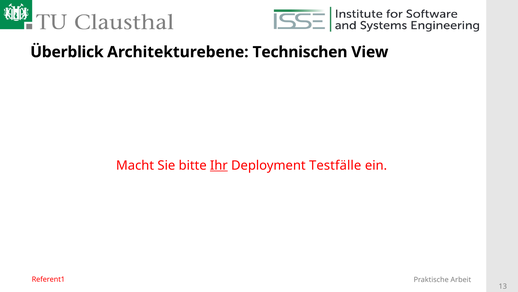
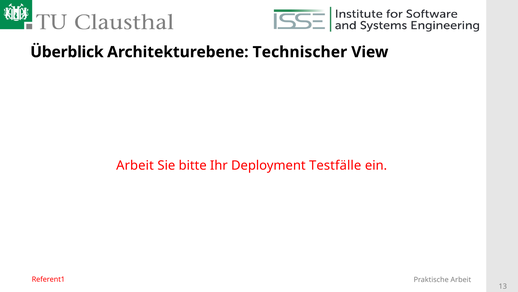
Technischen: Technischen -> Technischer
Macht at (135, 165): Macht -> Arbeit
Ihr underline: present -> none
